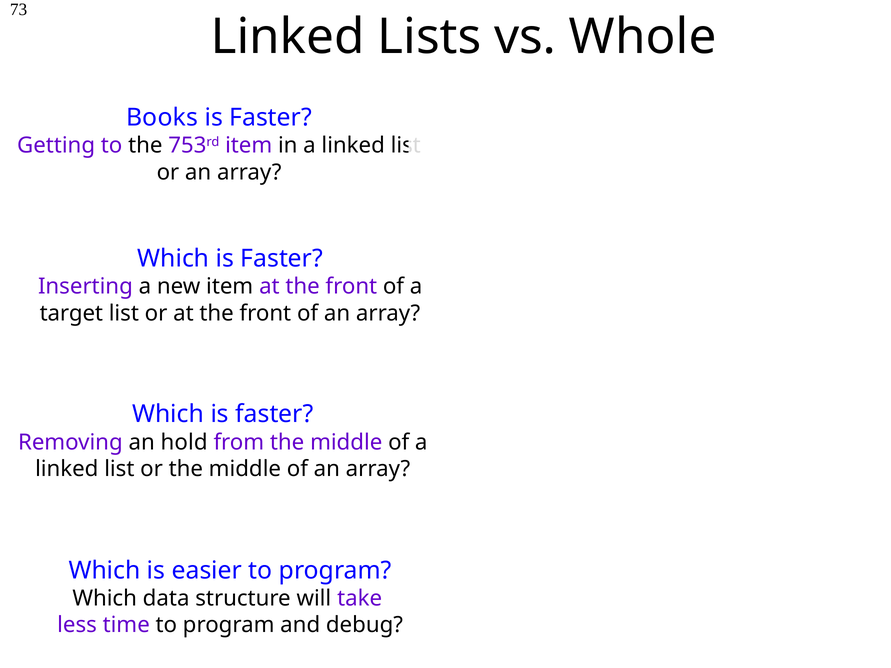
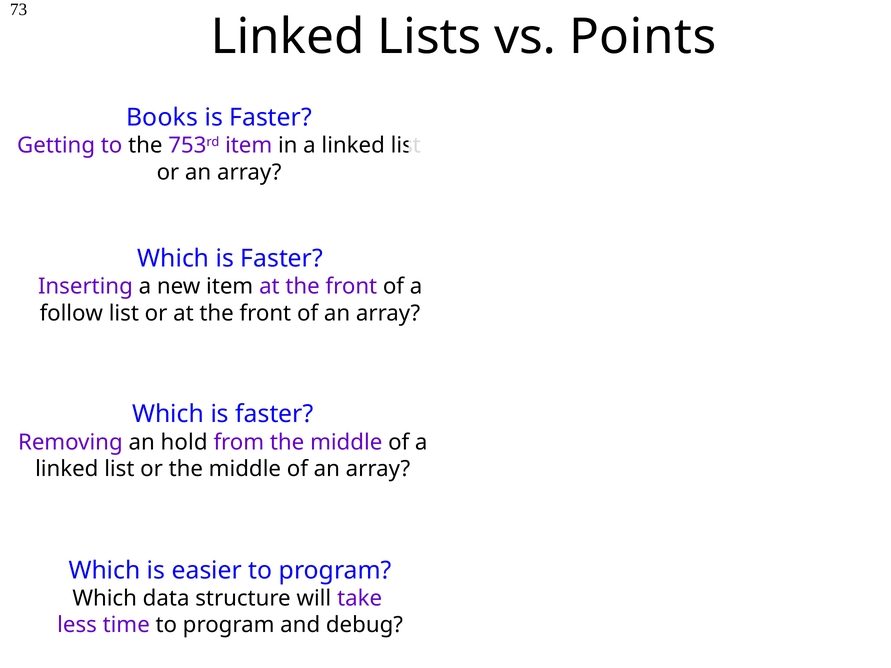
Whole: Whole -> Points
target: target -> follow
